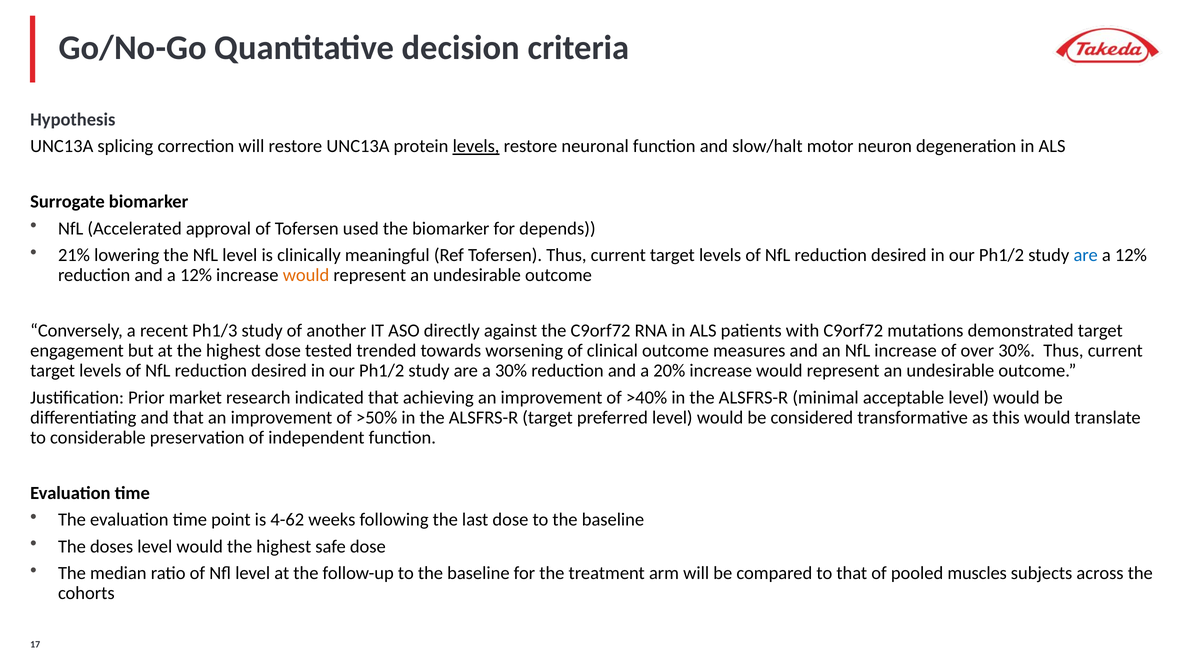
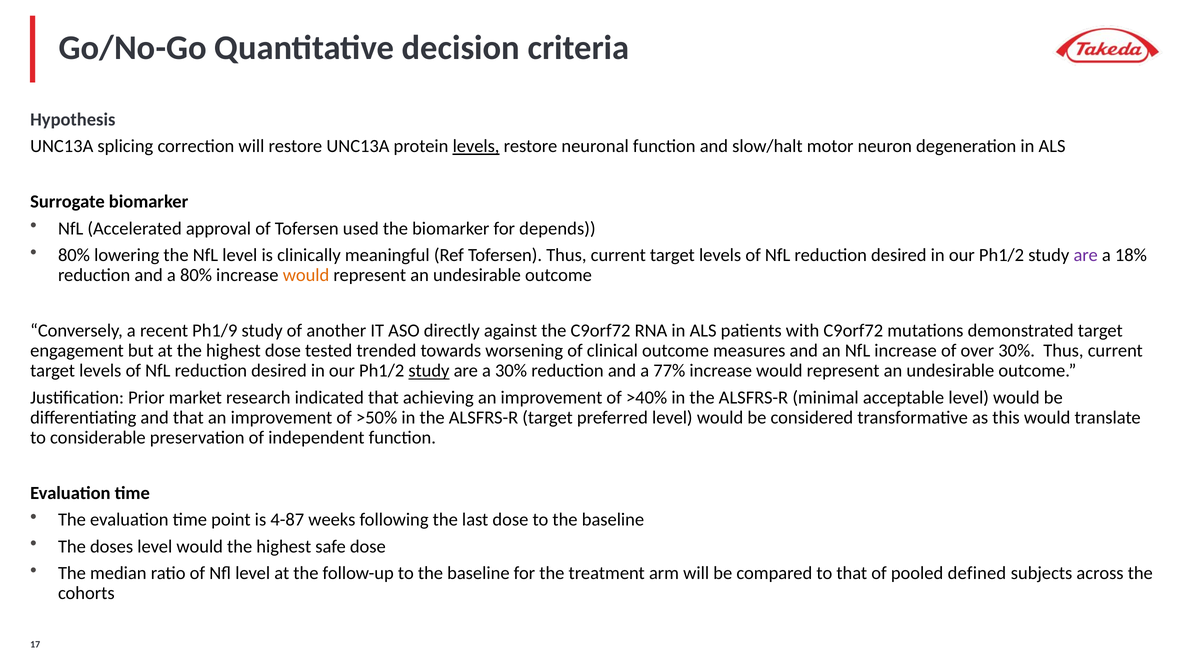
21% at (74, 255): 21% -> 80%
are at (1086, 255) colour: blue -> purple
12% at (1131, 255): 12% -> 18%
and a 12%: 12% -> 80%
Ph1/3: Ph1/3 -> Ph1/9
study at (429, 371) underline: none -> present
20%: 20% -> 77%
4-62: 4-62 -> 4-87
muscles: muscles -> defined
